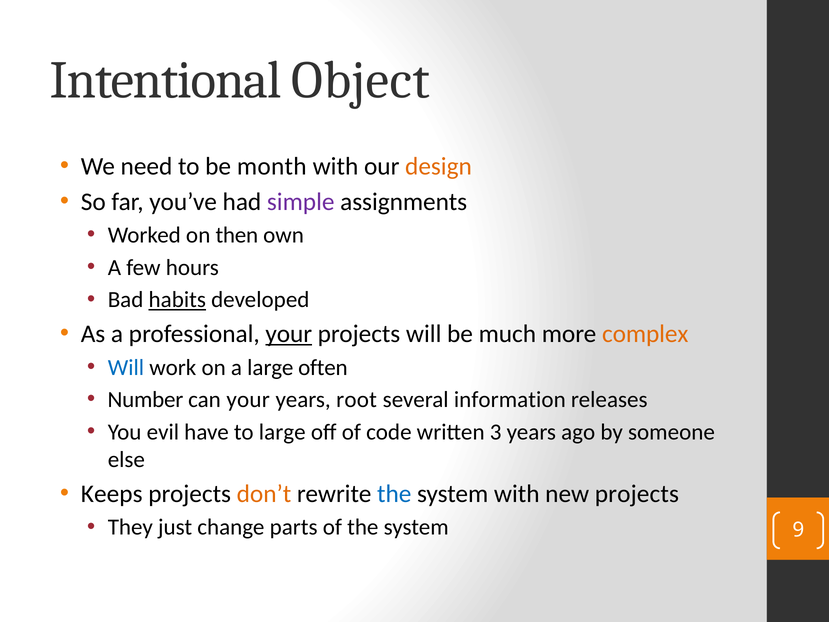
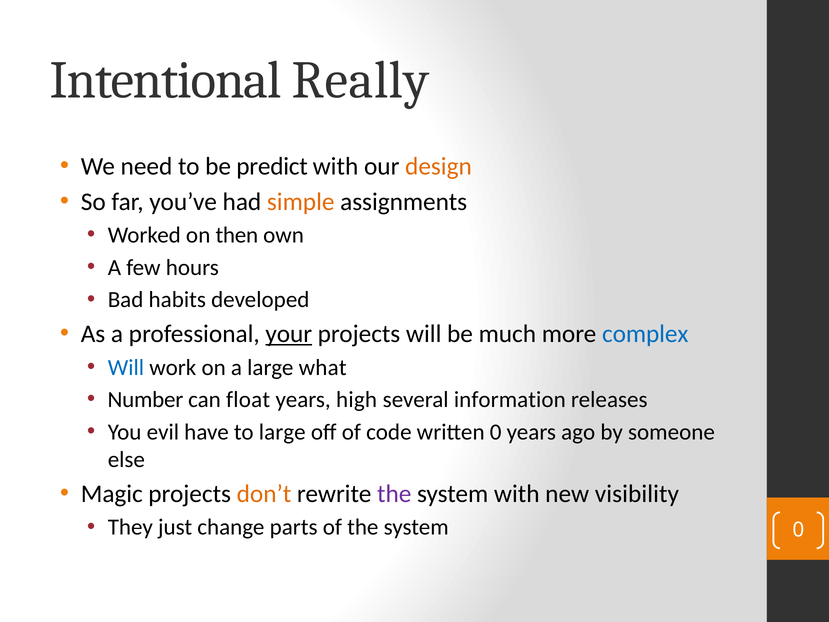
Object: Object -> Really
month: month -> predict
simple colour: purple -> orange
habits underline: present -> none
complex colour: orange -> blue
often: often -> what
can your: your -> float
root: root -> high
written 3: 3 -> 0
Keeps: Keeps -> Magic
the at (394, 494) colour: blue -> purple
new projects: projects -> visibility
system 9: 9 -> 0
